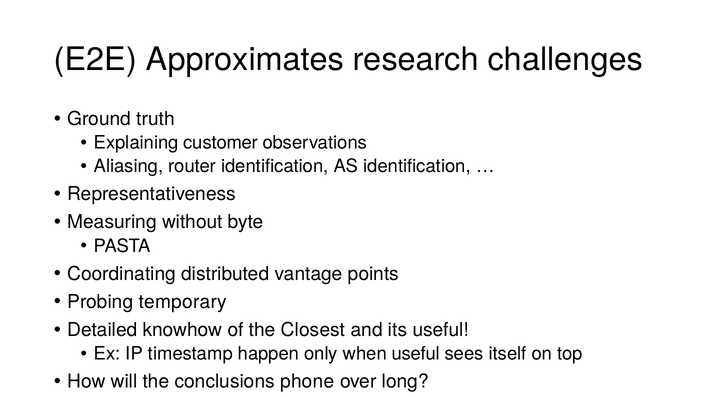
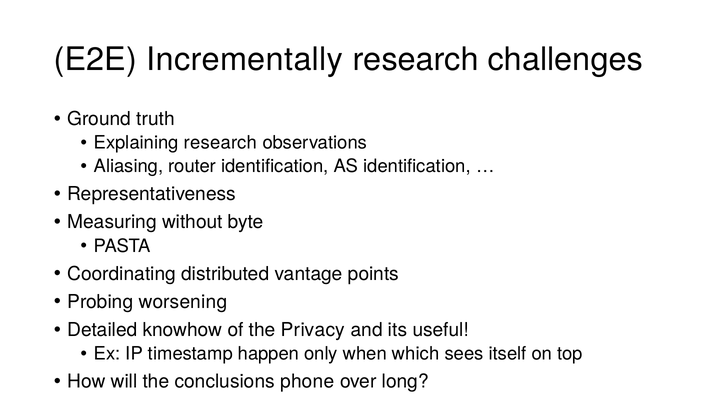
Approximates: Approximates -> Incrementally
Explaining customer: customer -> research
temporary: temporary -> worsening
Closest: Closest -> Privacy
when useful: useful -> which
